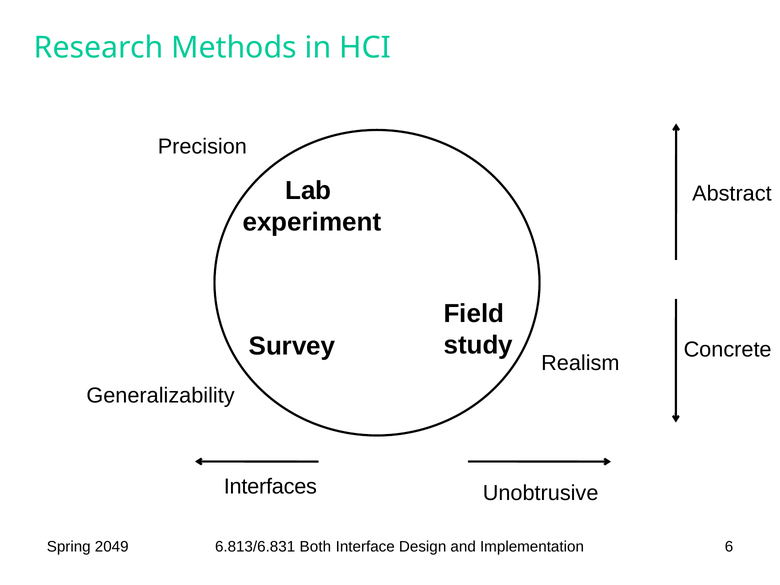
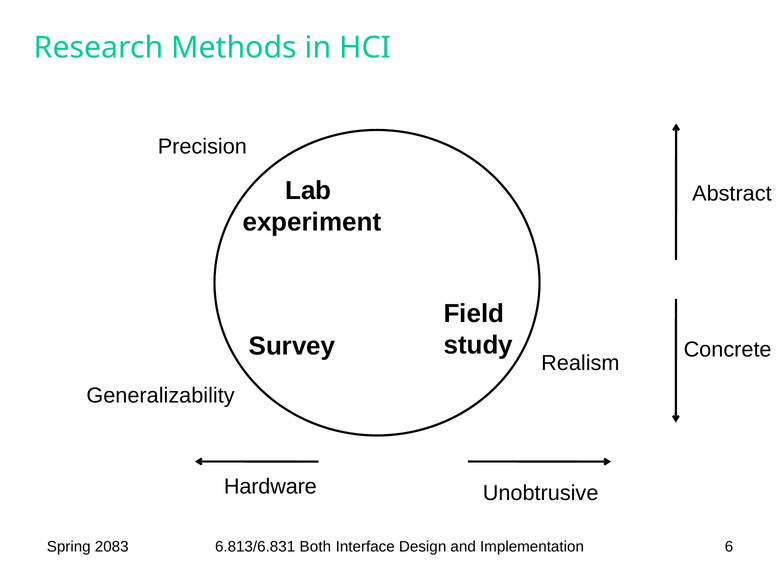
Interfaces: Interfaces -> Hardware
2049: 2049 -> 2083
